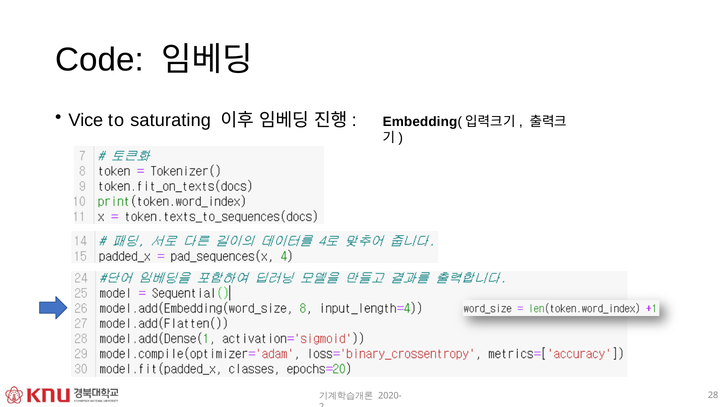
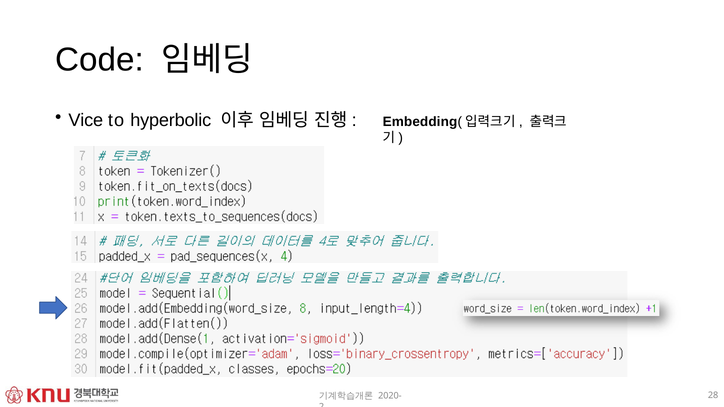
saturating: saturating -> hyperbolic
